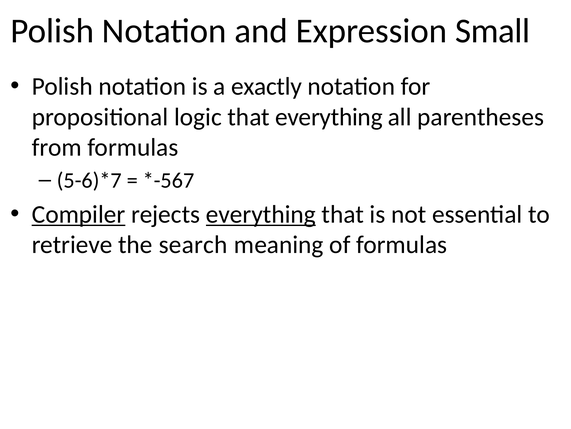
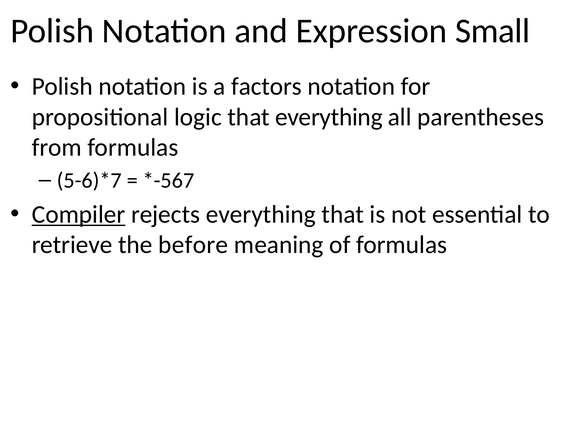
exactly: exactly -> factors
everything at (261, 214) underline: present -> none
search: search -> before
